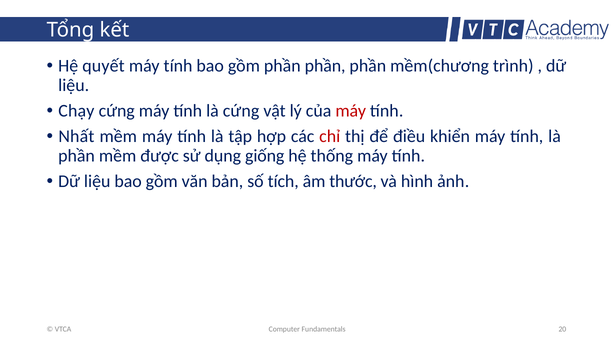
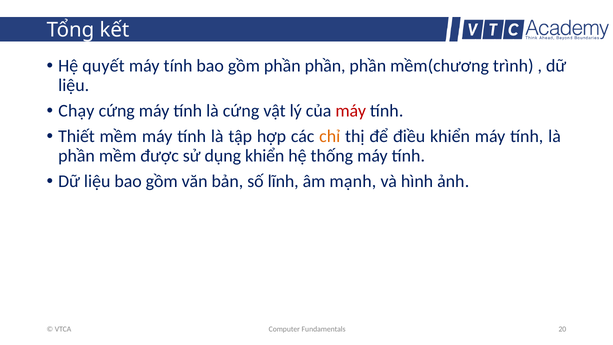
Nhất: Nhất -> Thiết
chỉ colour: red -> orange
dụng giống: giống -> khiển
tích: tích -> lĩnh
thước: thước -> mạnh
